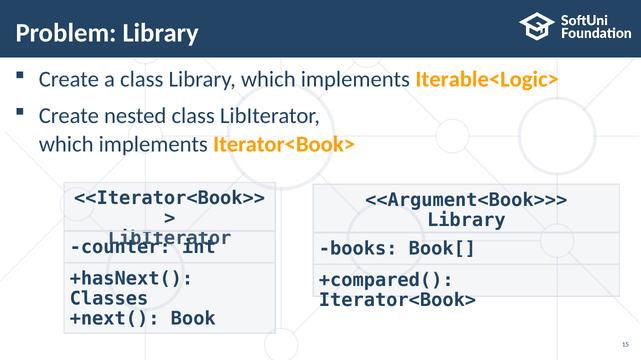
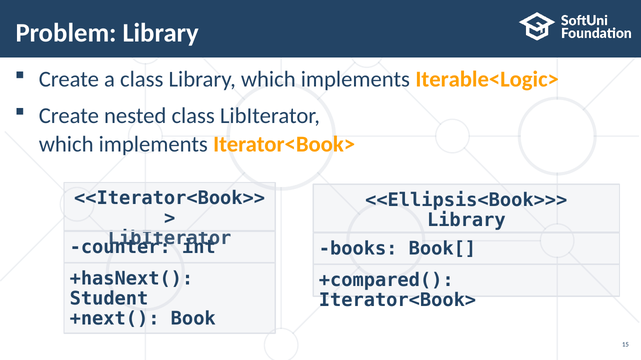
<<Argument<Book>>>: <<Argument<Book>>> -> <<Ellipsis<Book>>>
Classes: Classes -> Student
